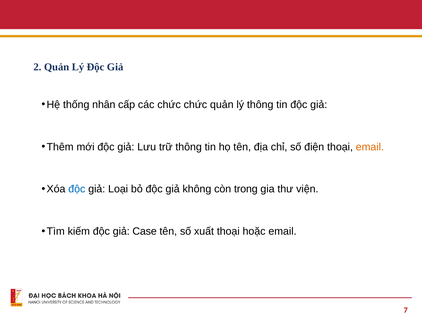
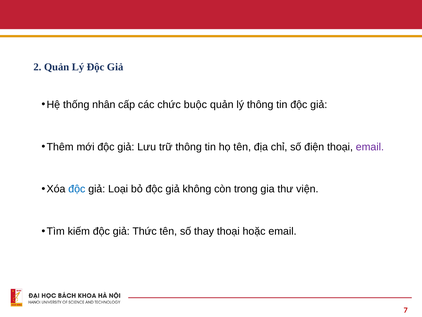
chức chức: chức -> buộc
email at (370, 147) colour: orange -> purple
Case: Case -> Thức
xuất: xuất -> thay
